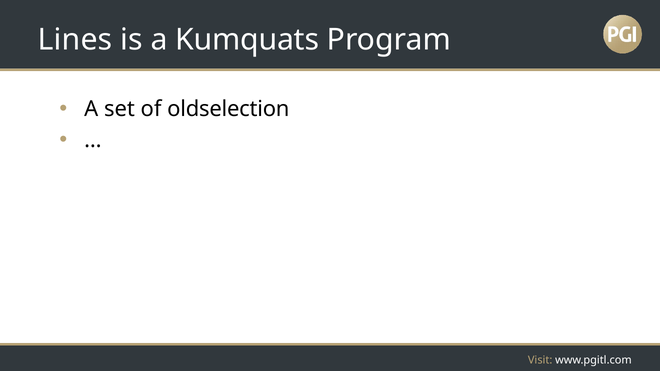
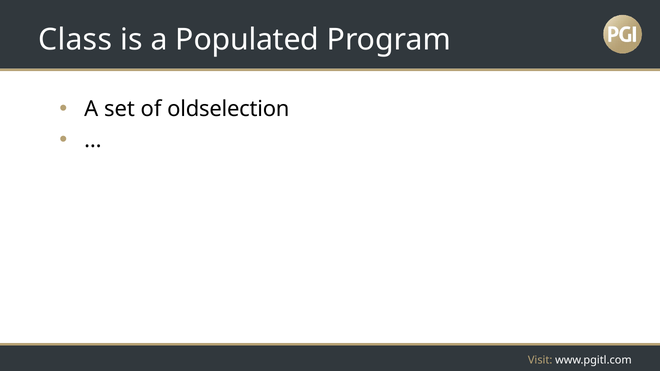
Lines: Lines -> Class
Kumquats: Kumquats -> Populated
